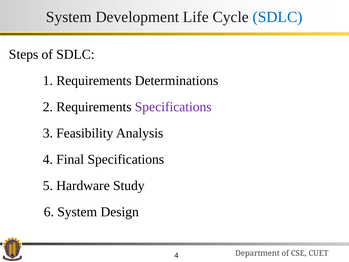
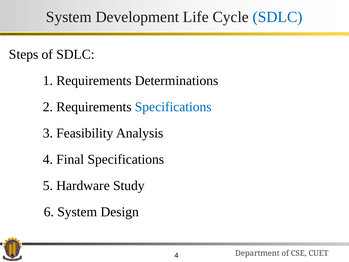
Specifications at (173, 107) colour: purple -> blue
